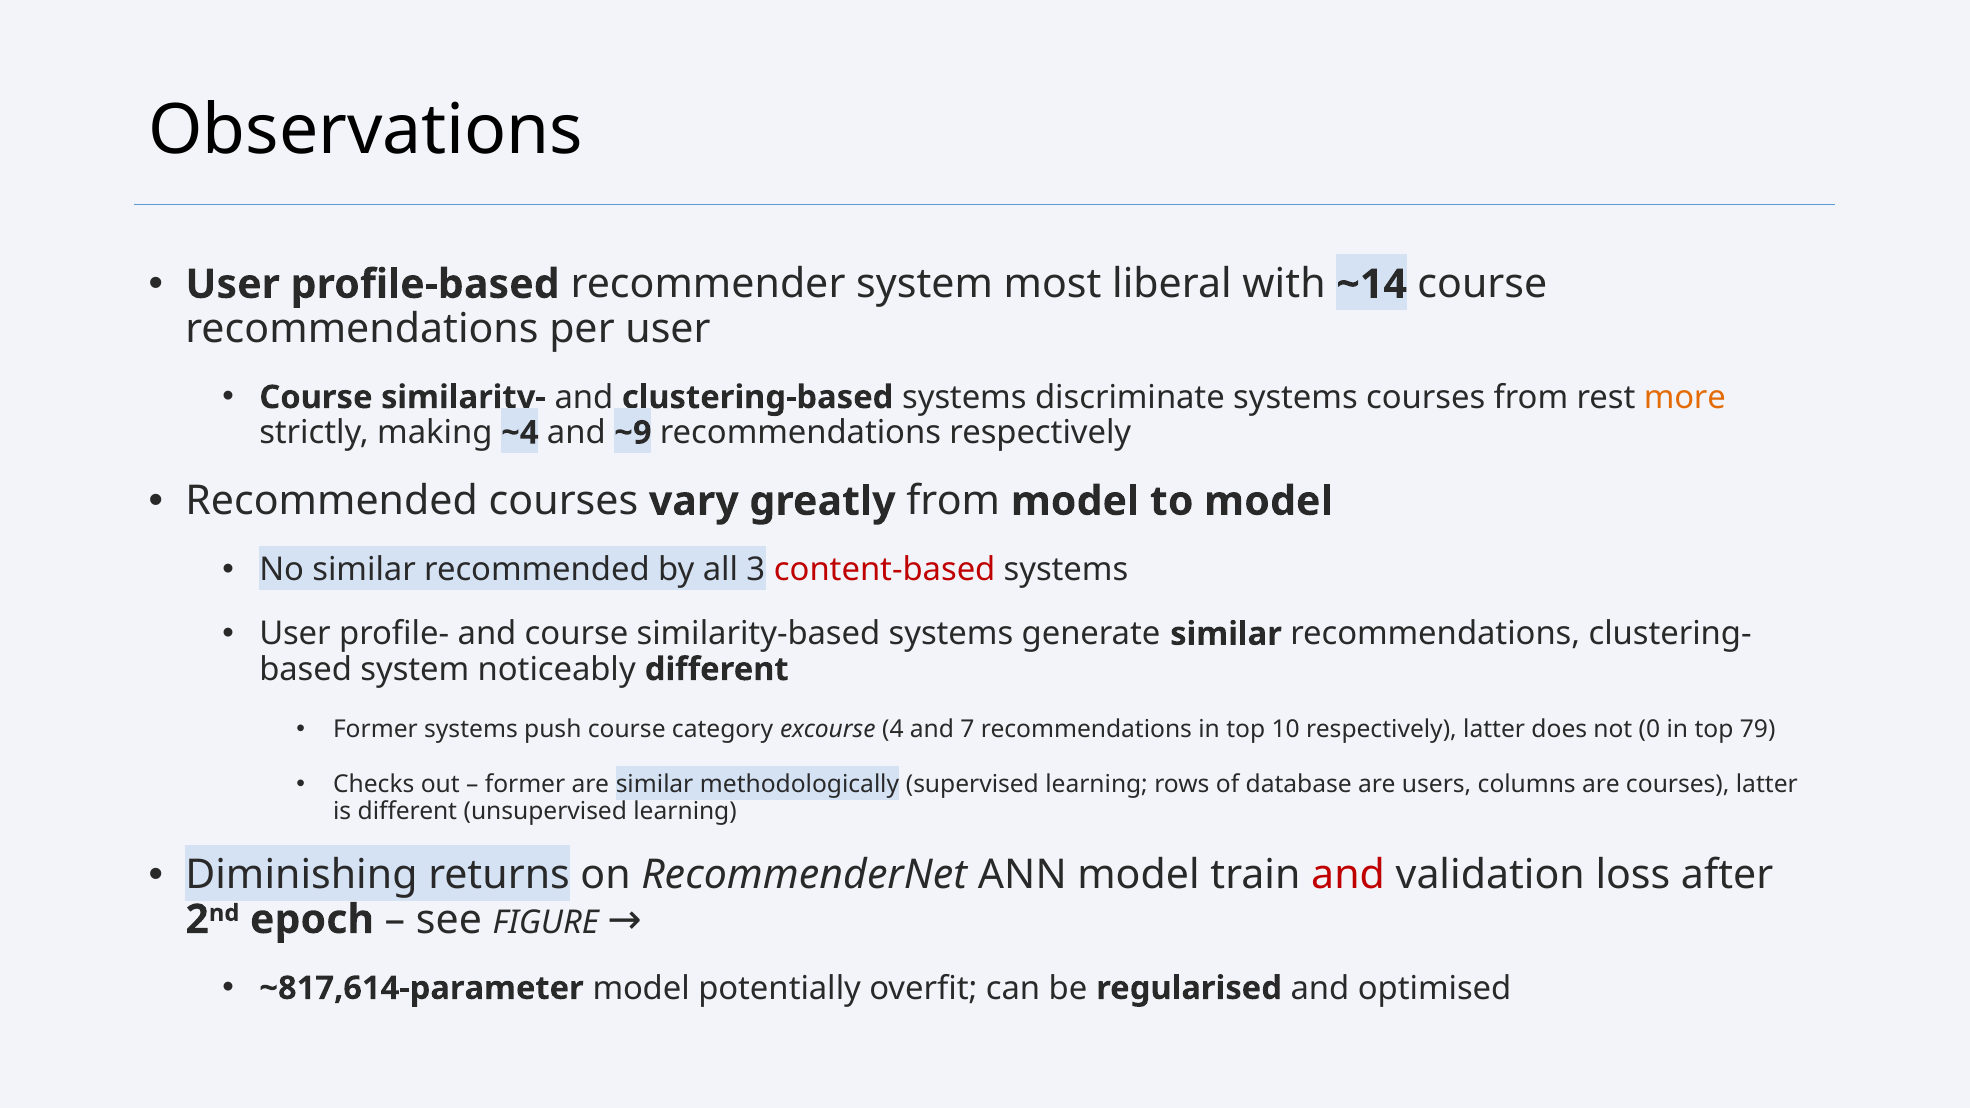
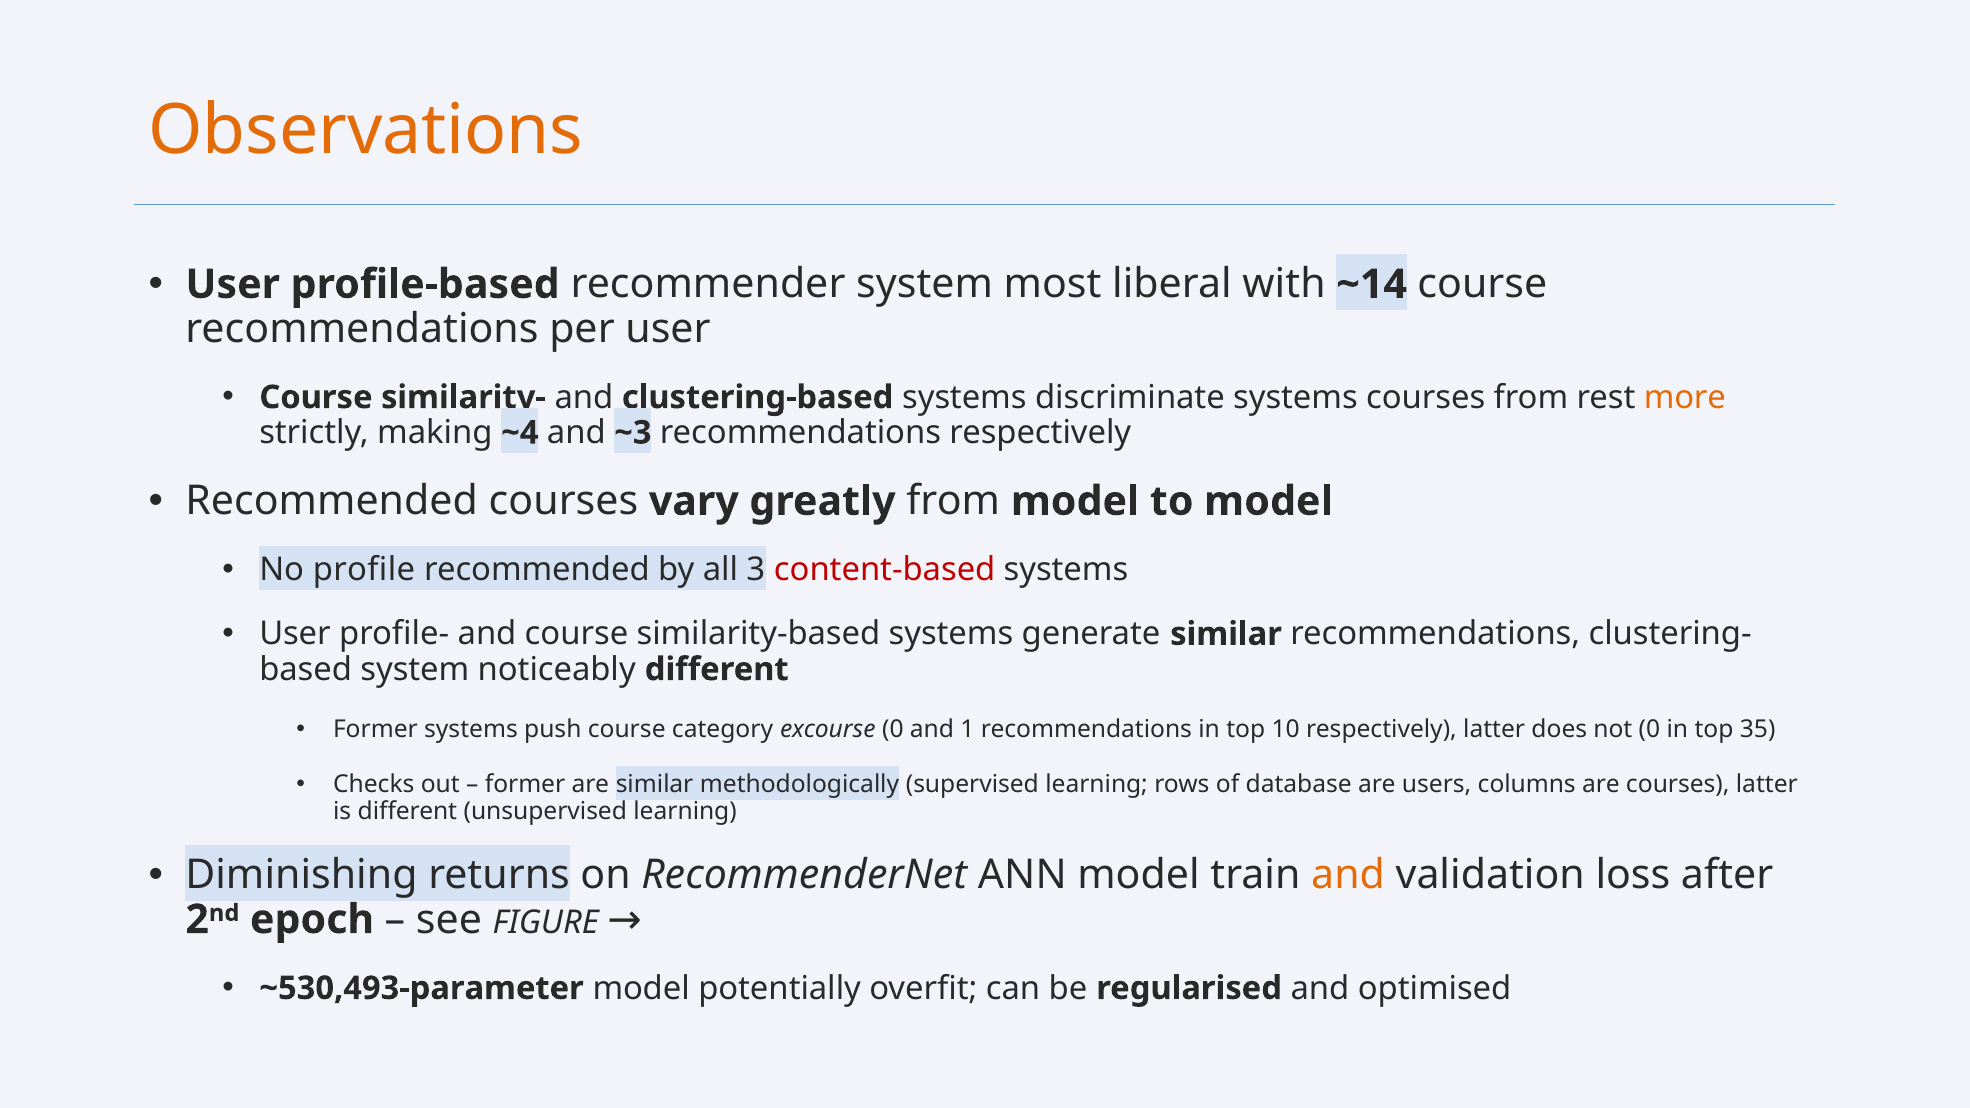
Observations colour: black -> orange
~9: ~9 -> ~3
No similar: similar -> profile
excourse 4: 4 -> 0
7: 7 -> 1
79: 79 -> 35
and at (1348, 875) colour: red -> orange
~817,614-parameter: ~817,614-parameter -> ~530,493-parameter
